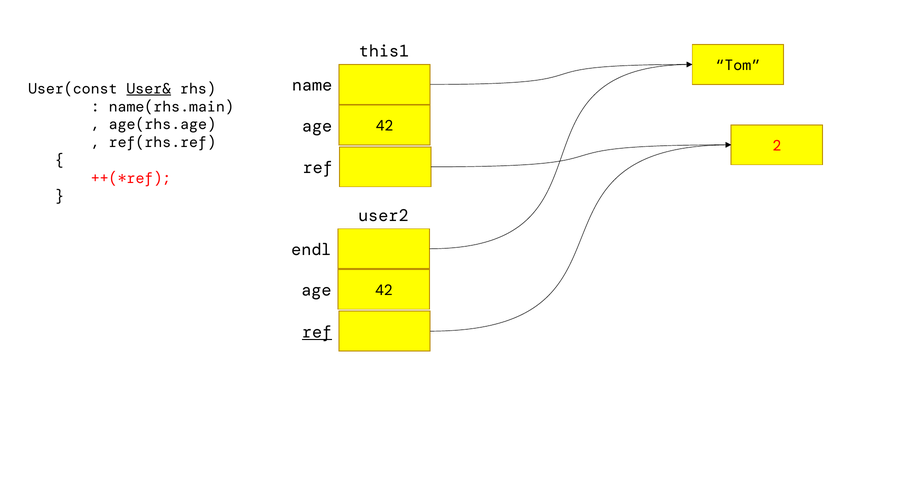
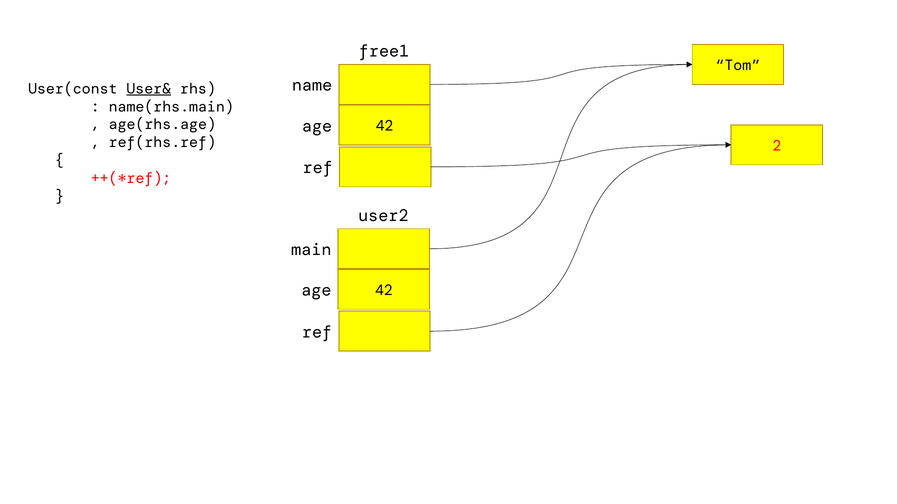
this1: this1 -> free1
endl: endl -> main
ref at (317, 333) underline: present -> none
